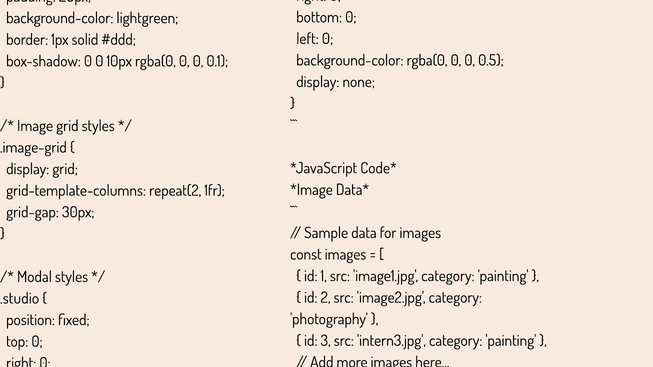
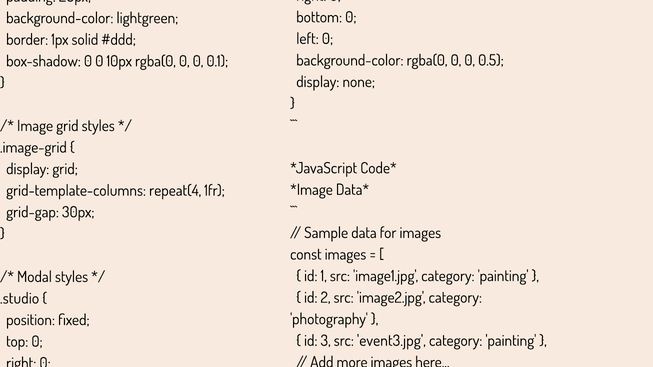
repeat(2: repeat(2 -> repeat(4
intern3.jpg: intern3.jpg -> event3.jpg
